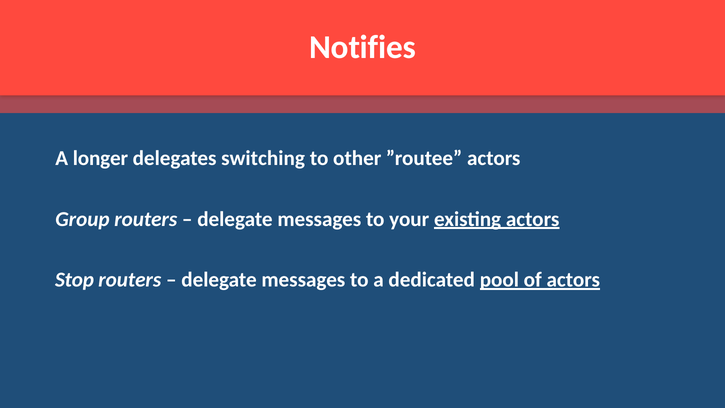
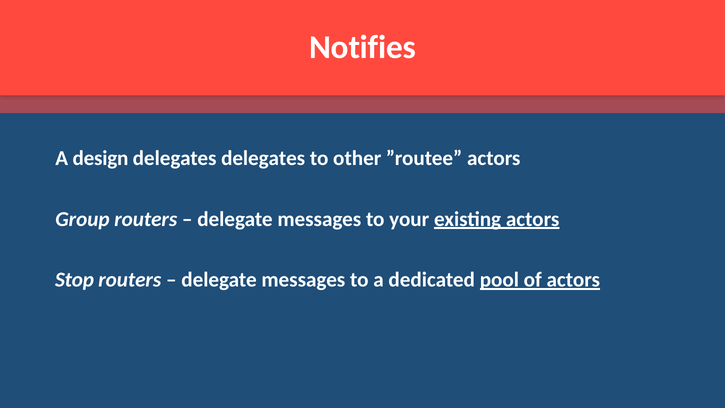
longer: longer -> design
delegates switching: switching -> delegates
